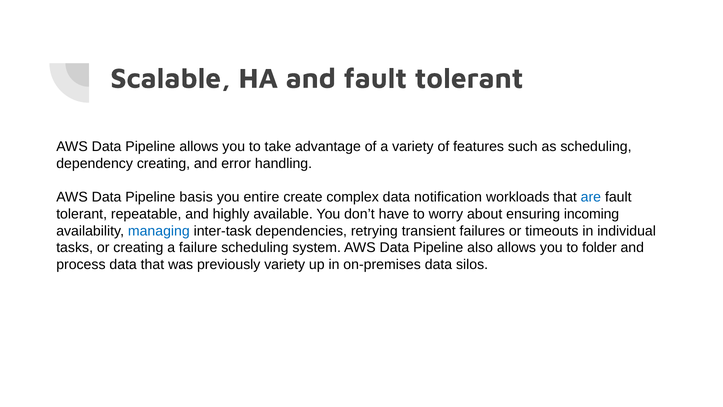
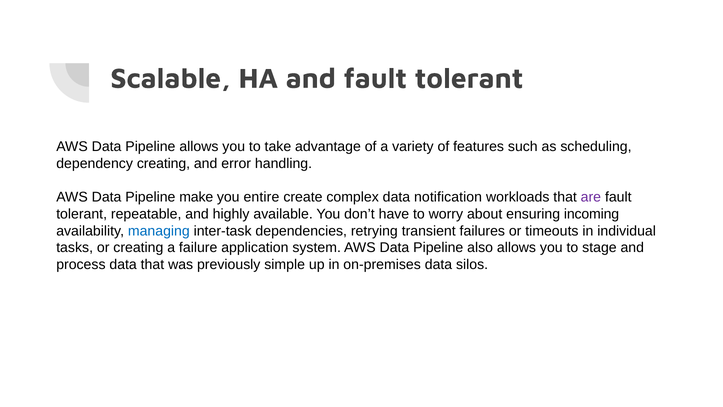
basis: basis -> make
are colour: blue -> purple
failure scheduling: scheduling -> application
folder: folder -> stage
previously variety: variety -> simple
